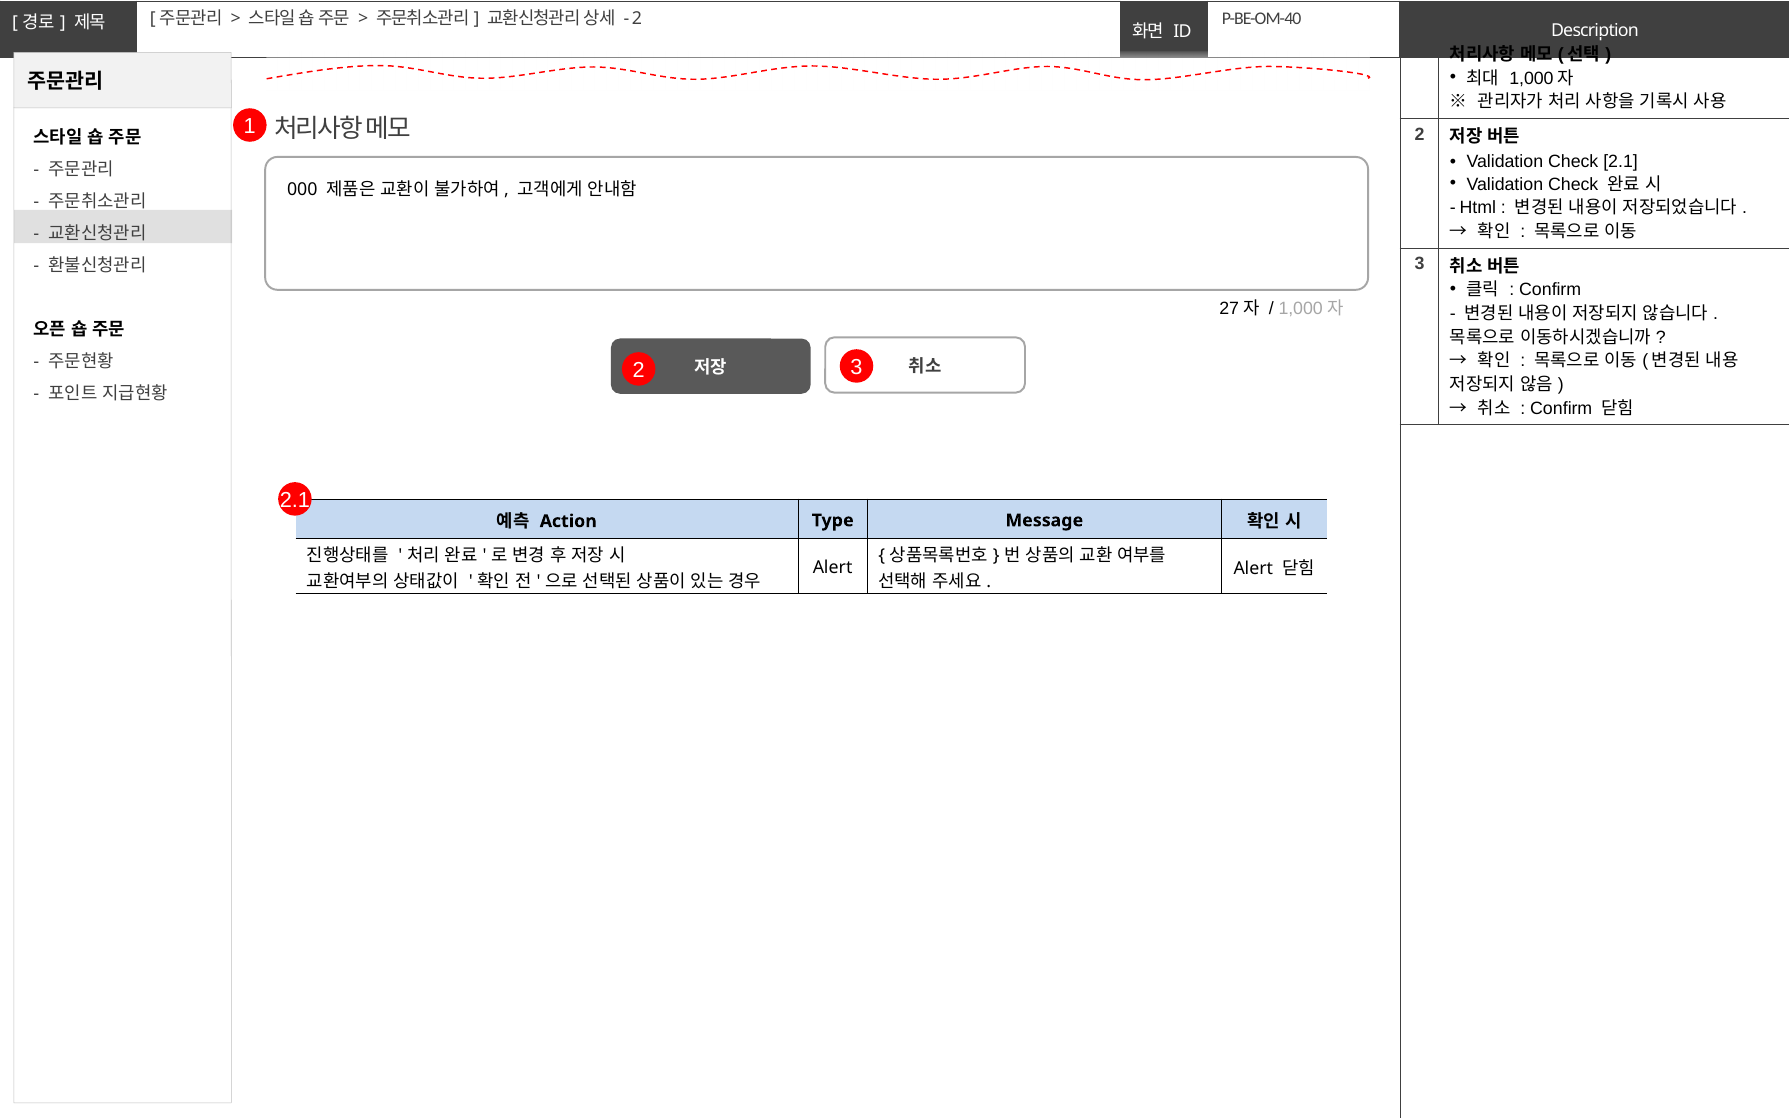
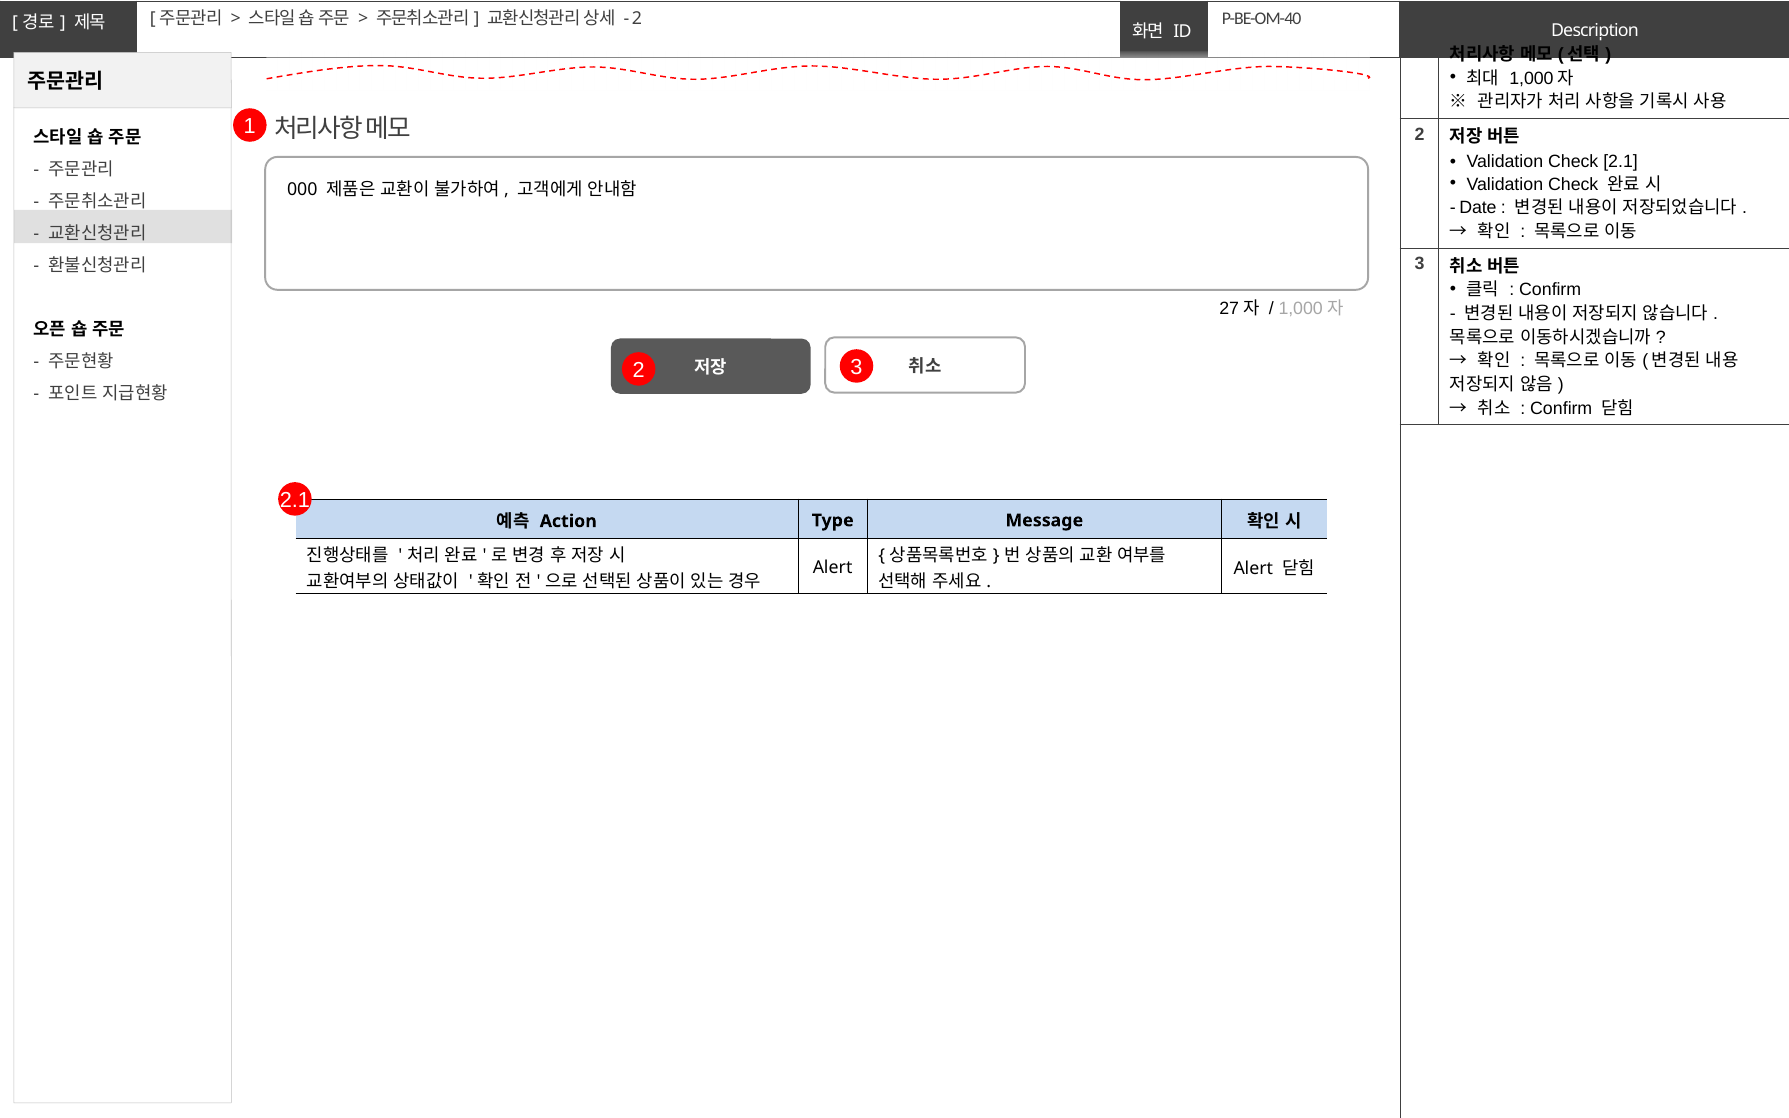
Html: Html -> Date
